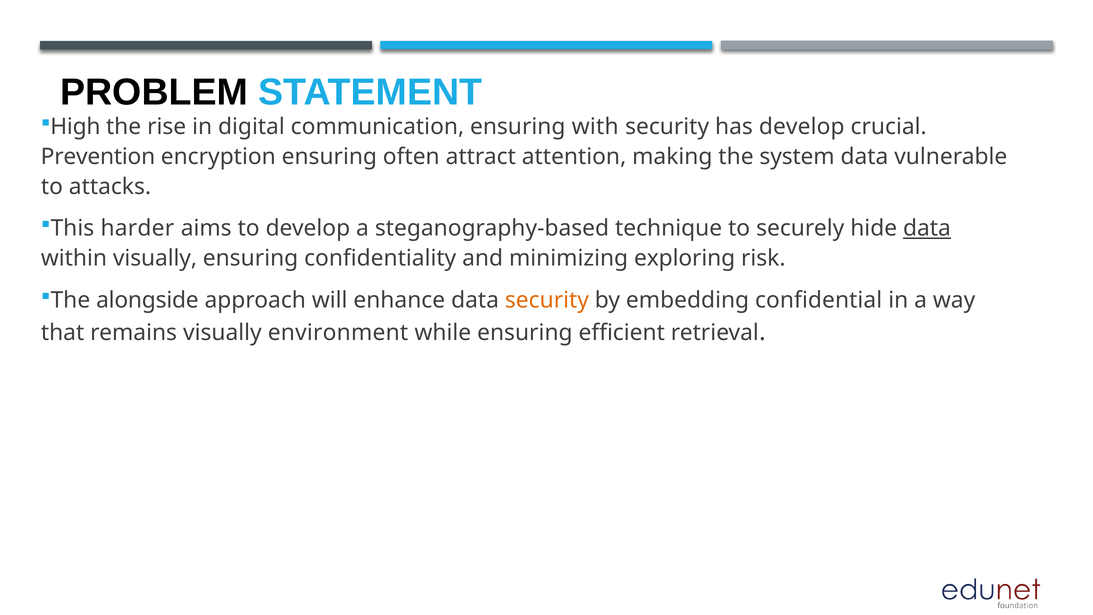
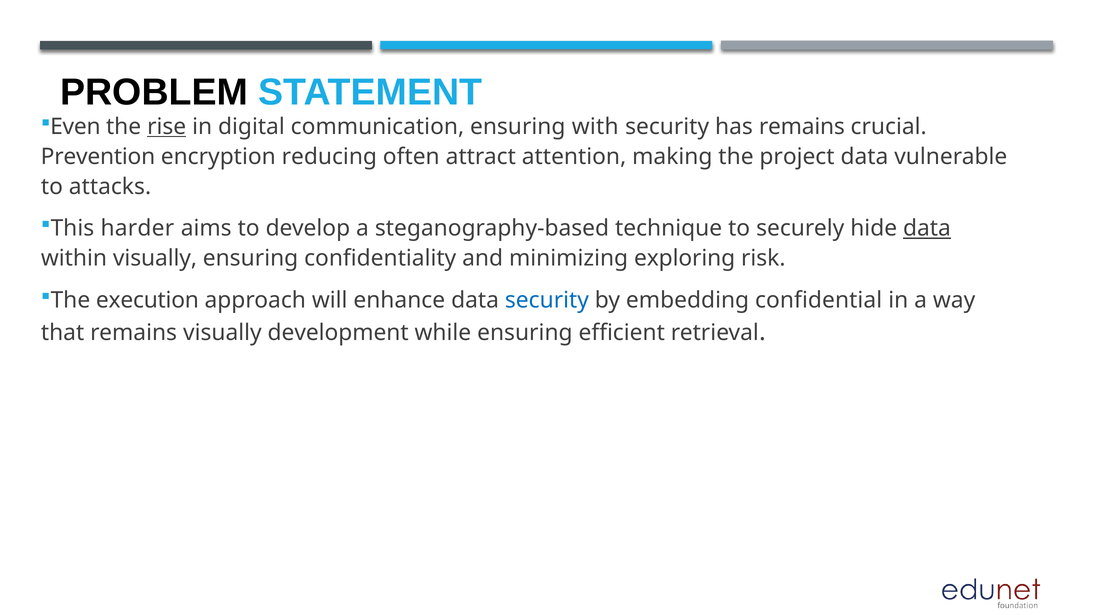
High: High -> Even
rise underline: none -> present
has develop: develop -> remains
encryption ensuring: ensuring -> reducing
system: system -> project
alongside: alongside -> execution
security at (547, 300) colour: orange -> blue
environment: environment -> development
